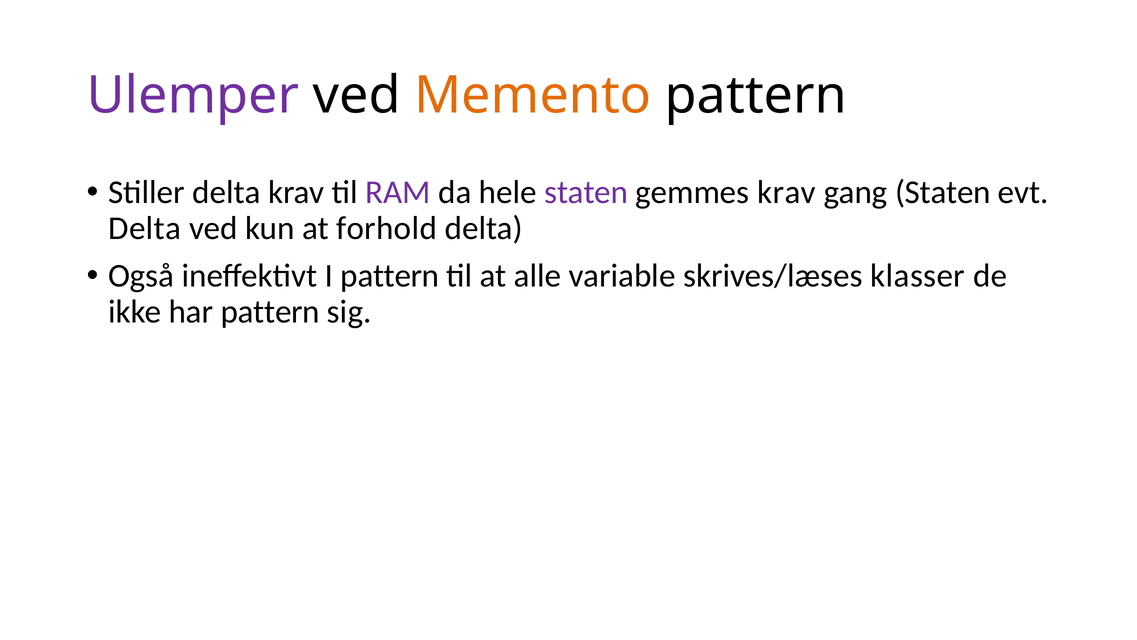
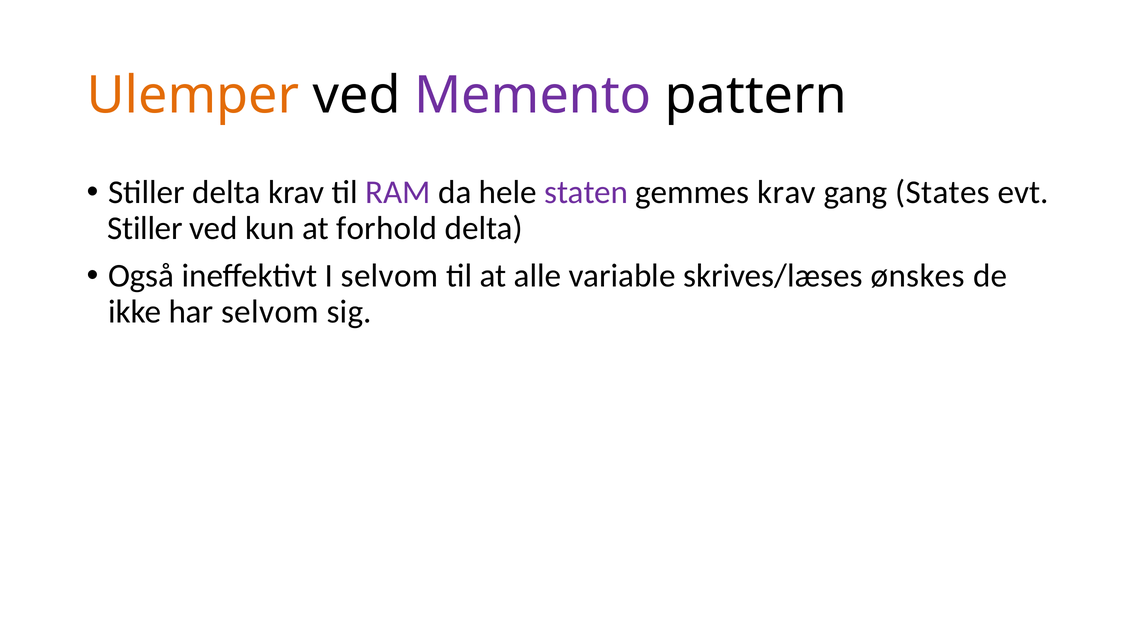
Ulemper colour: purple -> orange
Memento colour: orange -> purple
gang Staten: Staten -> States
Delta at (145, 228): Delta -> Stiller
I pattern: pattern -> selvom
klasser: klasser -> ønskes
har pattern: pattern -> selvom
